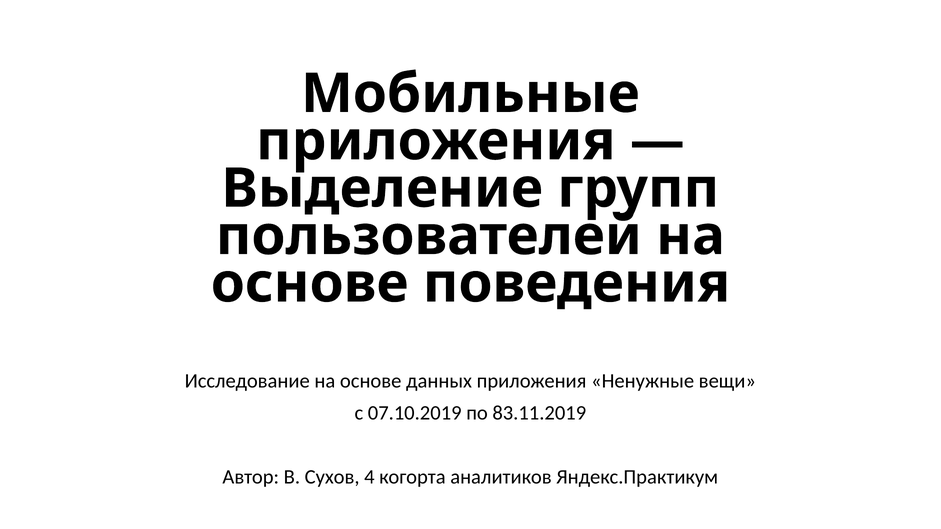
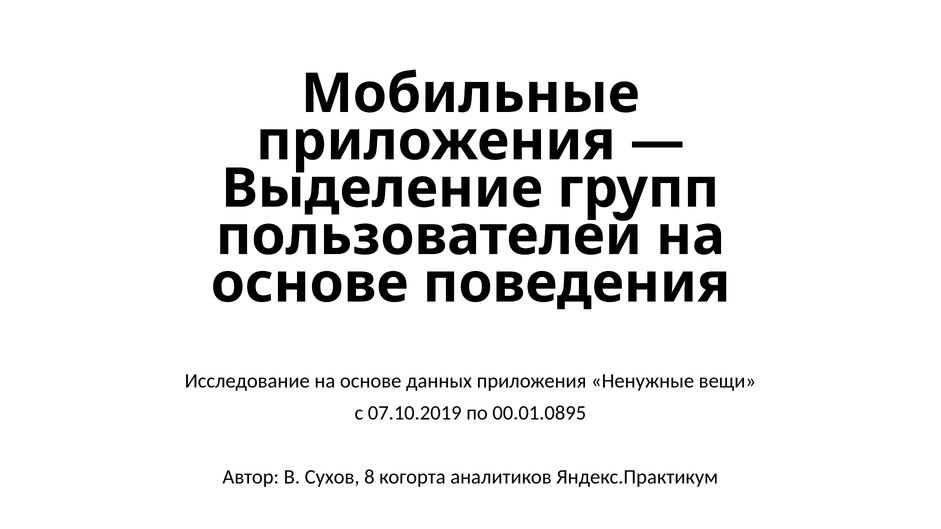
83.11.2019: 83.11.2019 -> 00.01.0895
4: 4 -> 8
